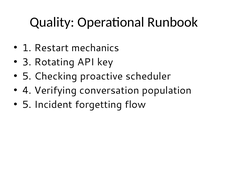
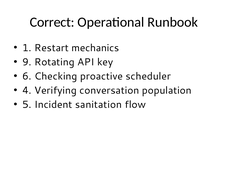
Quality: Quality -> Correct
3: 3 -> 9
5 at (27, 76): 5 -> 6
forgetting: forgetting -> sanitation
